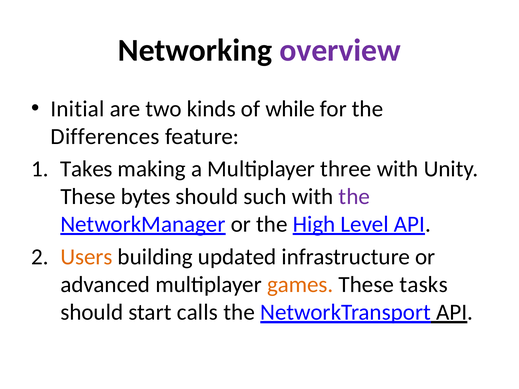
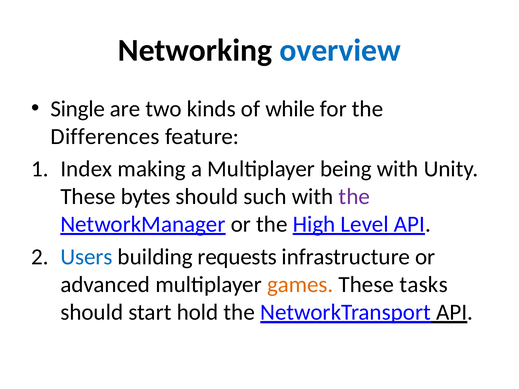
overview colour: purple -> blue
Initial: Initial -> Single
Takes: Takes -> Index
three: three -> being
Users colour: orange -> blue
updated: updated -> requests
calls: calls -> hold
